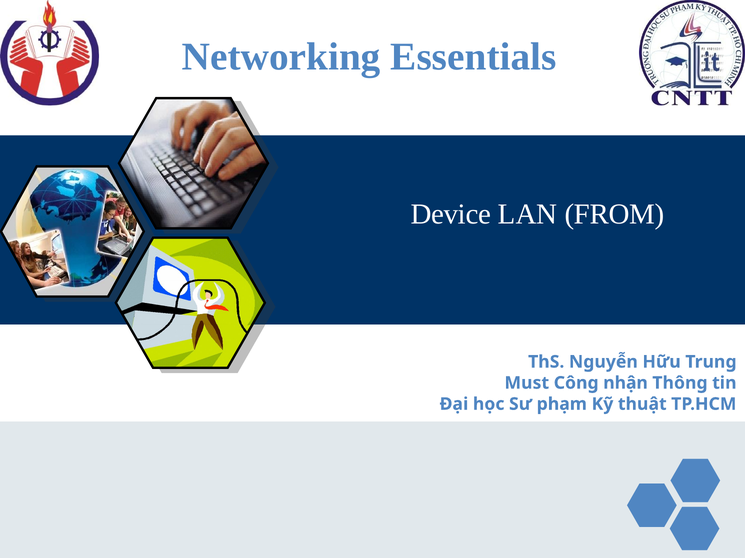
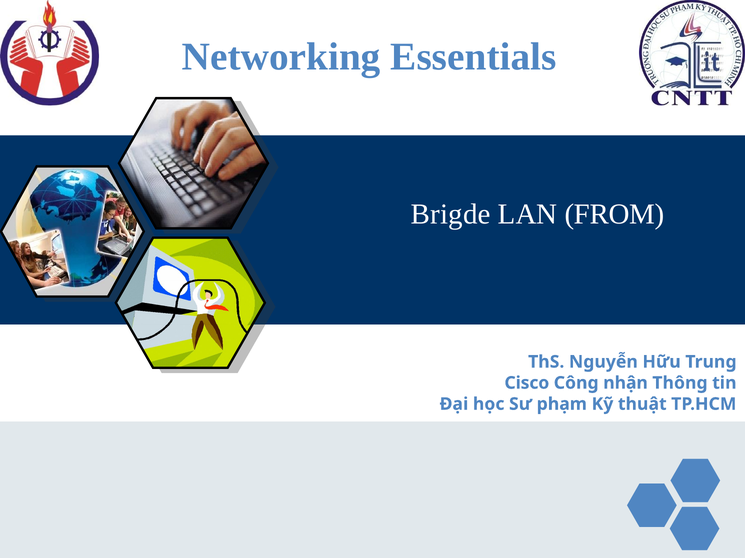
Device: Device -> Brigde
Must: Must -> Cisco
